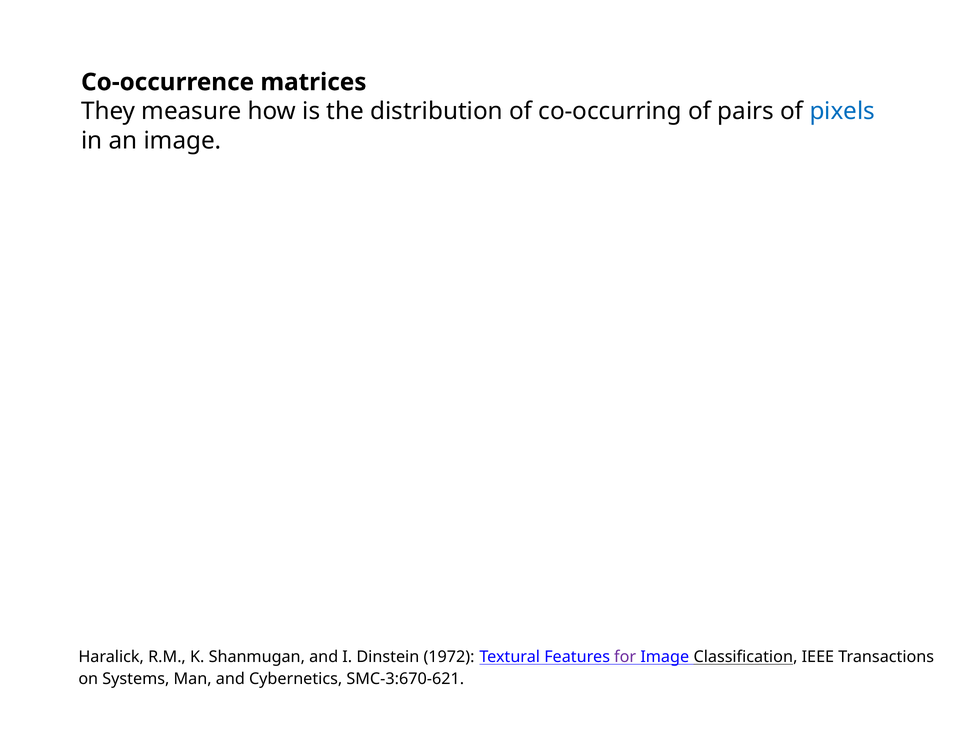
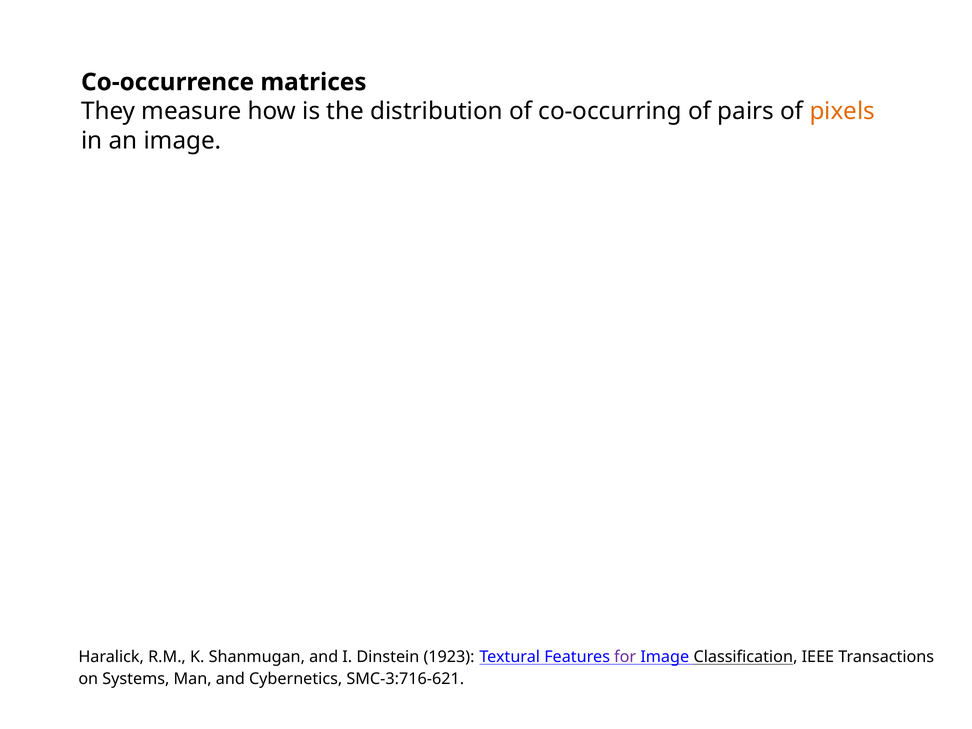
pixels colour: blue -> orange
1972: 1972 -> 1923
SMC-3:670-621: SMC-3:670-621 -> SMC-3:716-621
